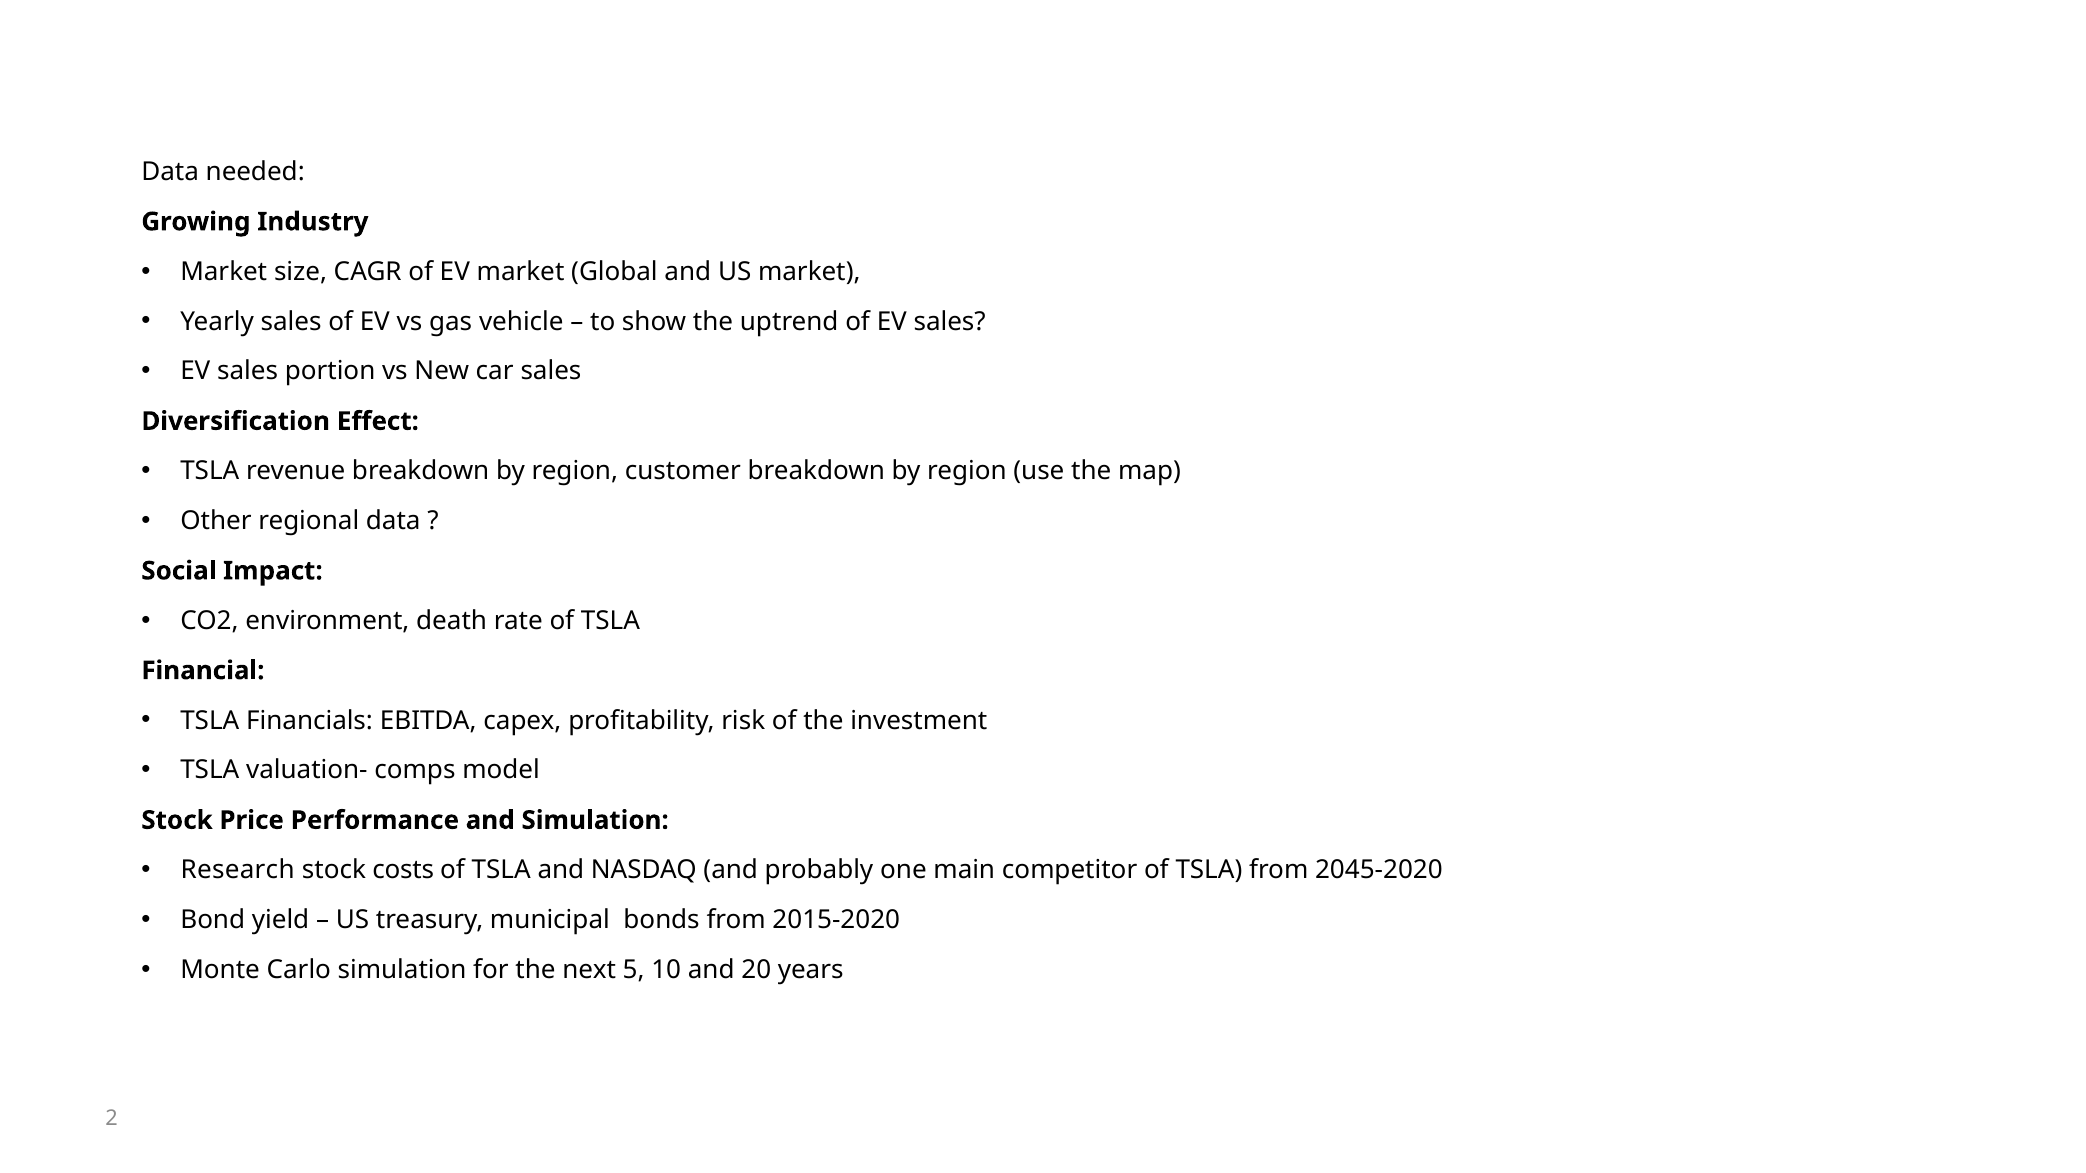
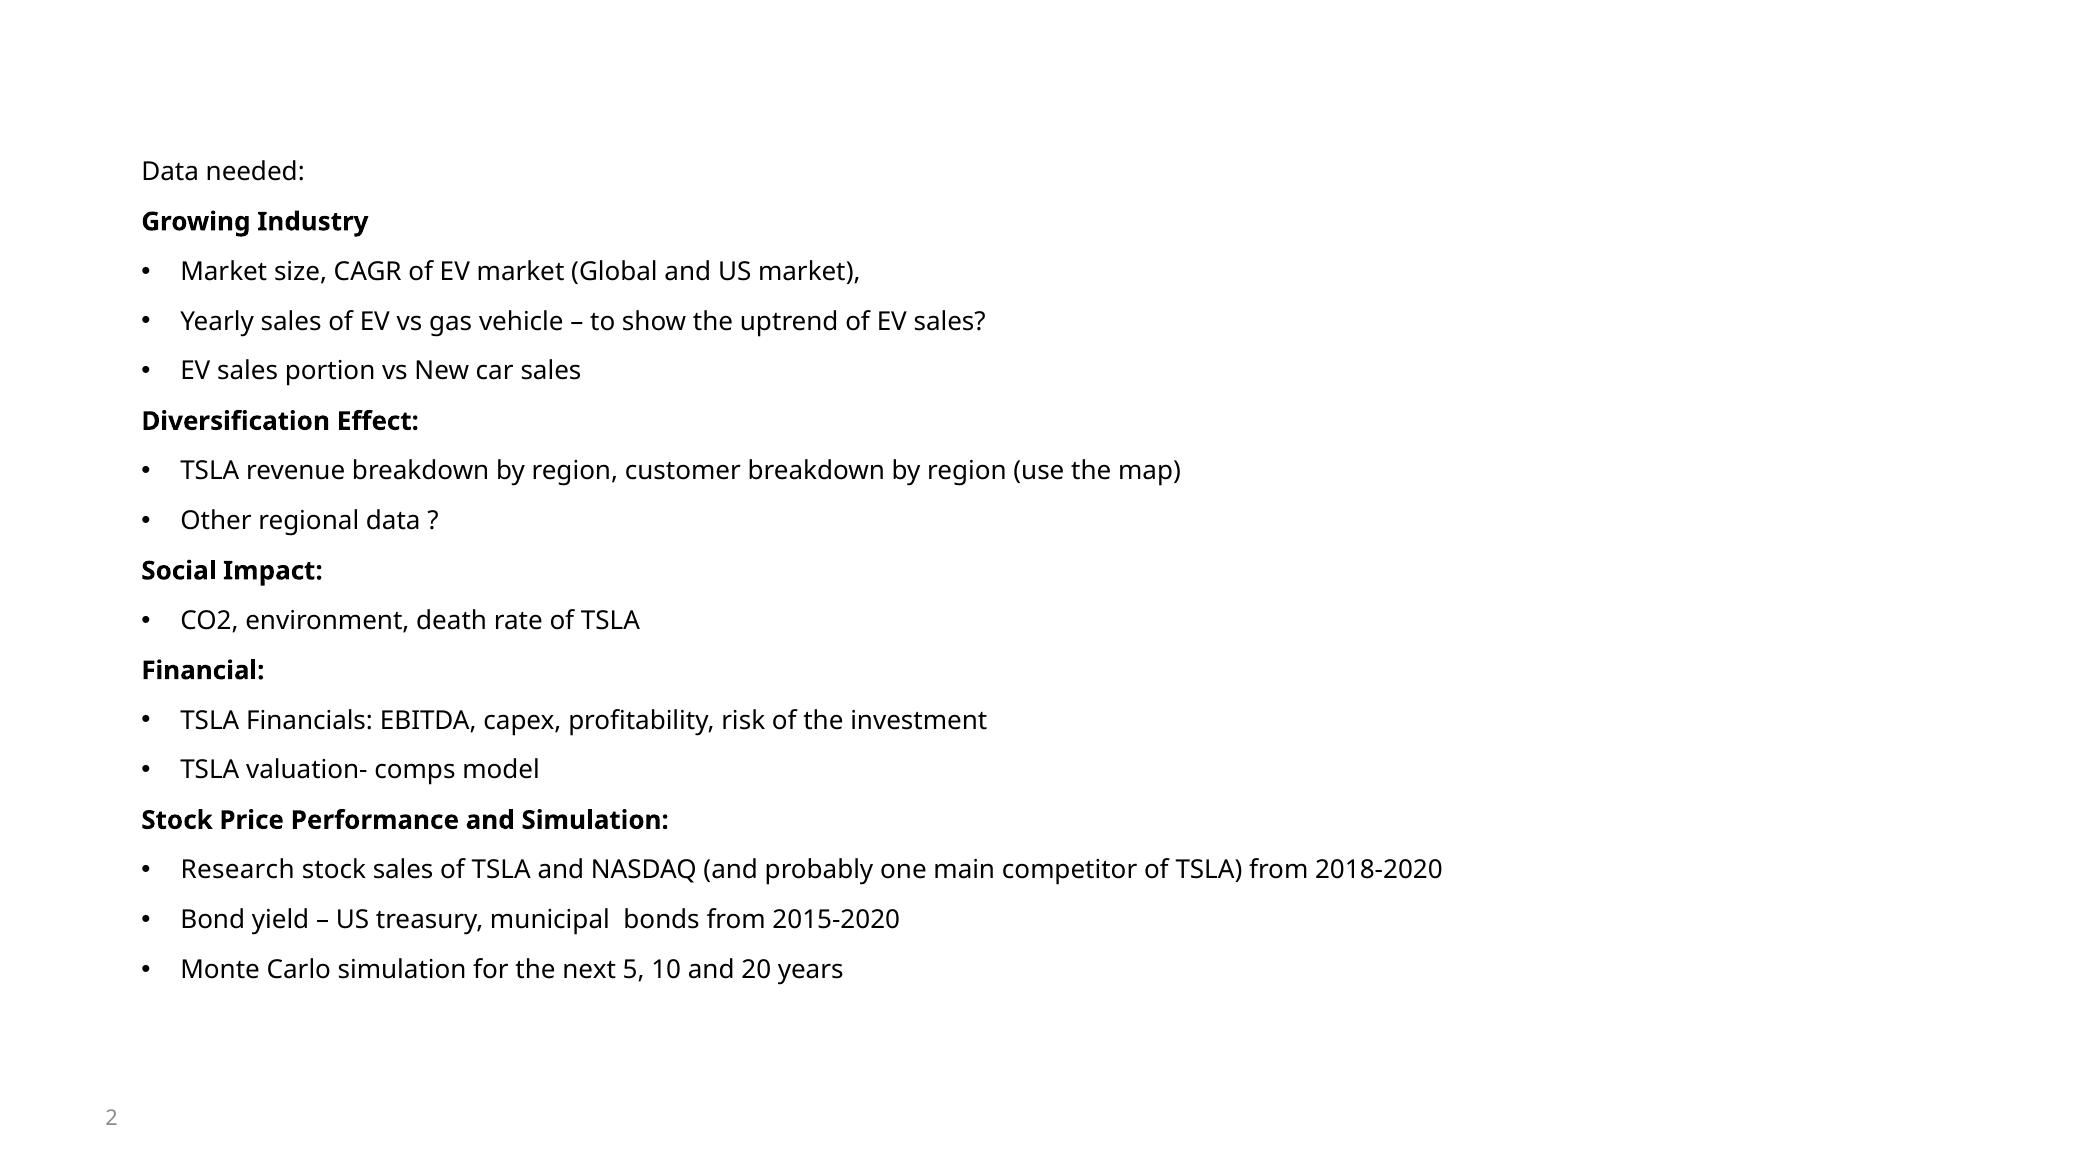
stock costs: costs -> sales
2045-2020: 2045-2020 -> 2018-2020
